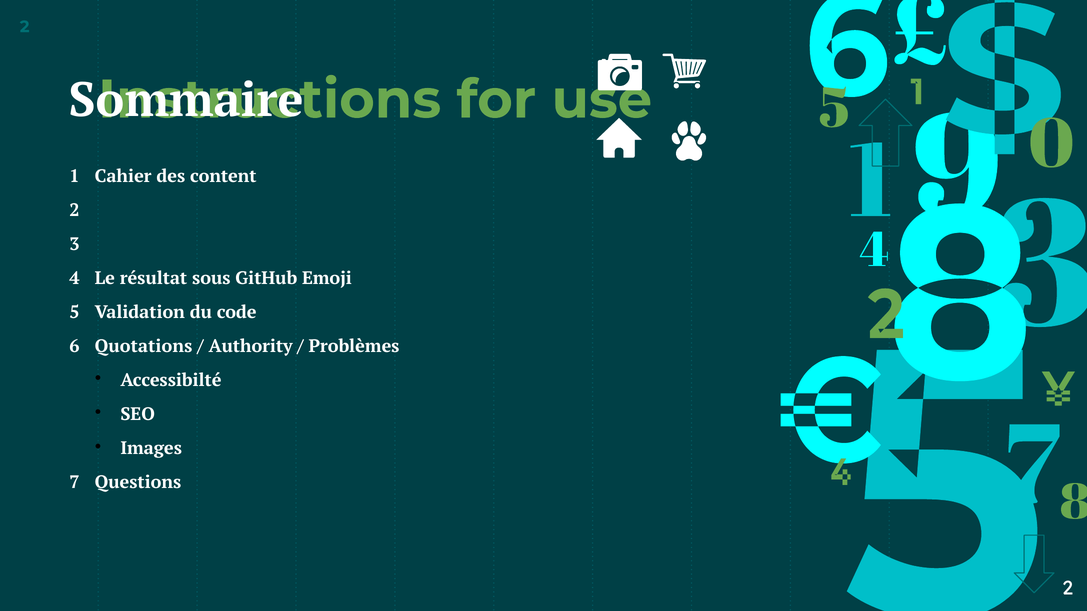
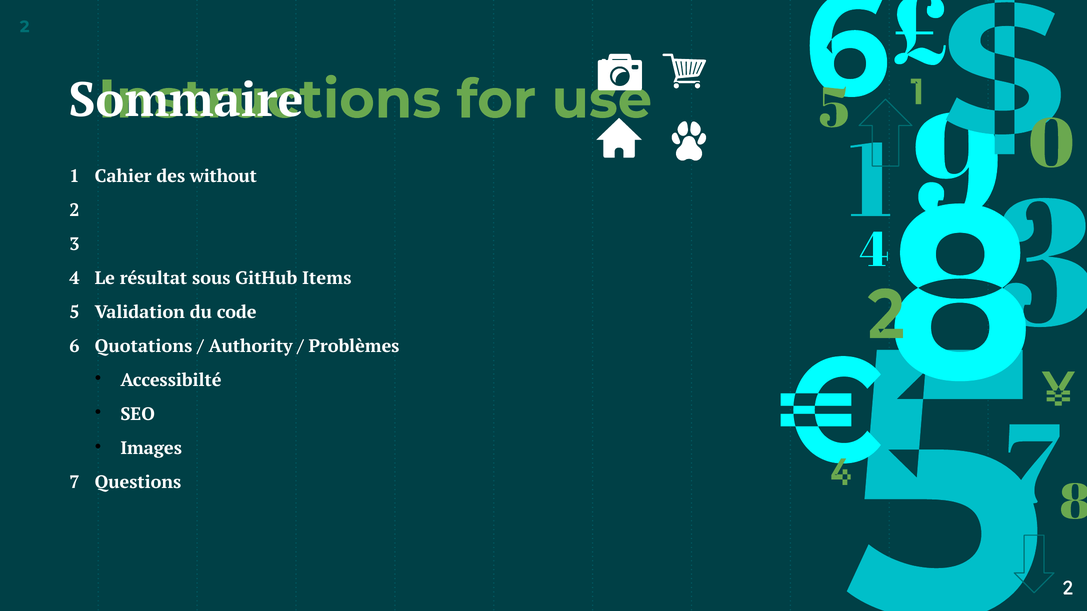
content: content -> without
Emoji: Emoji -> Items
